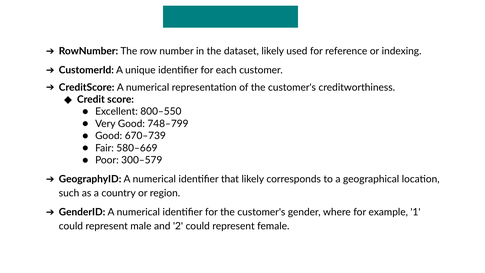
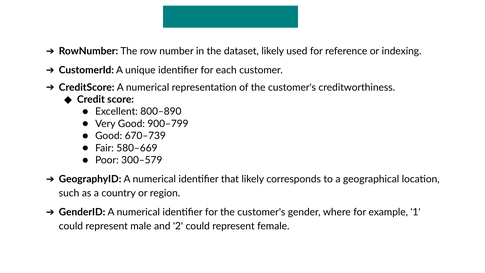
800–550: 800–550 -> 800–890
748–799: 748–799 -> 900–799
